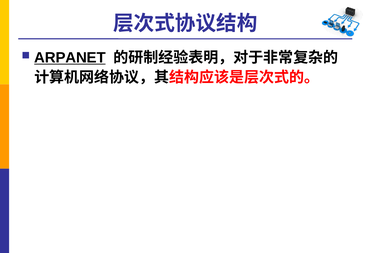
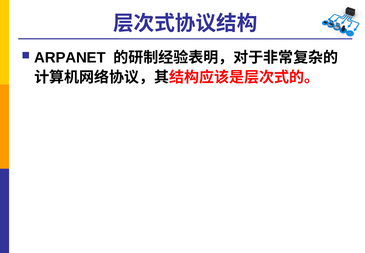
ARPANET underline: present -> none
